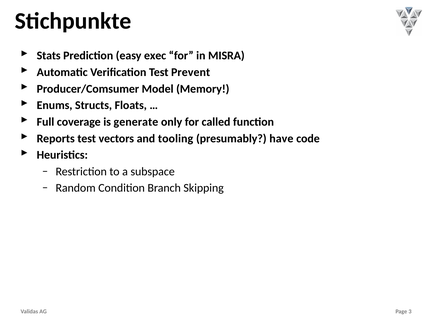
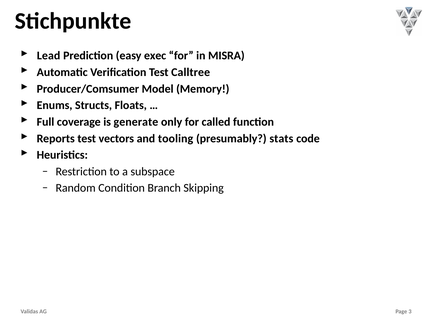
Stats: Stats -> Lead
Prevent: Prevent -> Calltree
have: have -> stats
